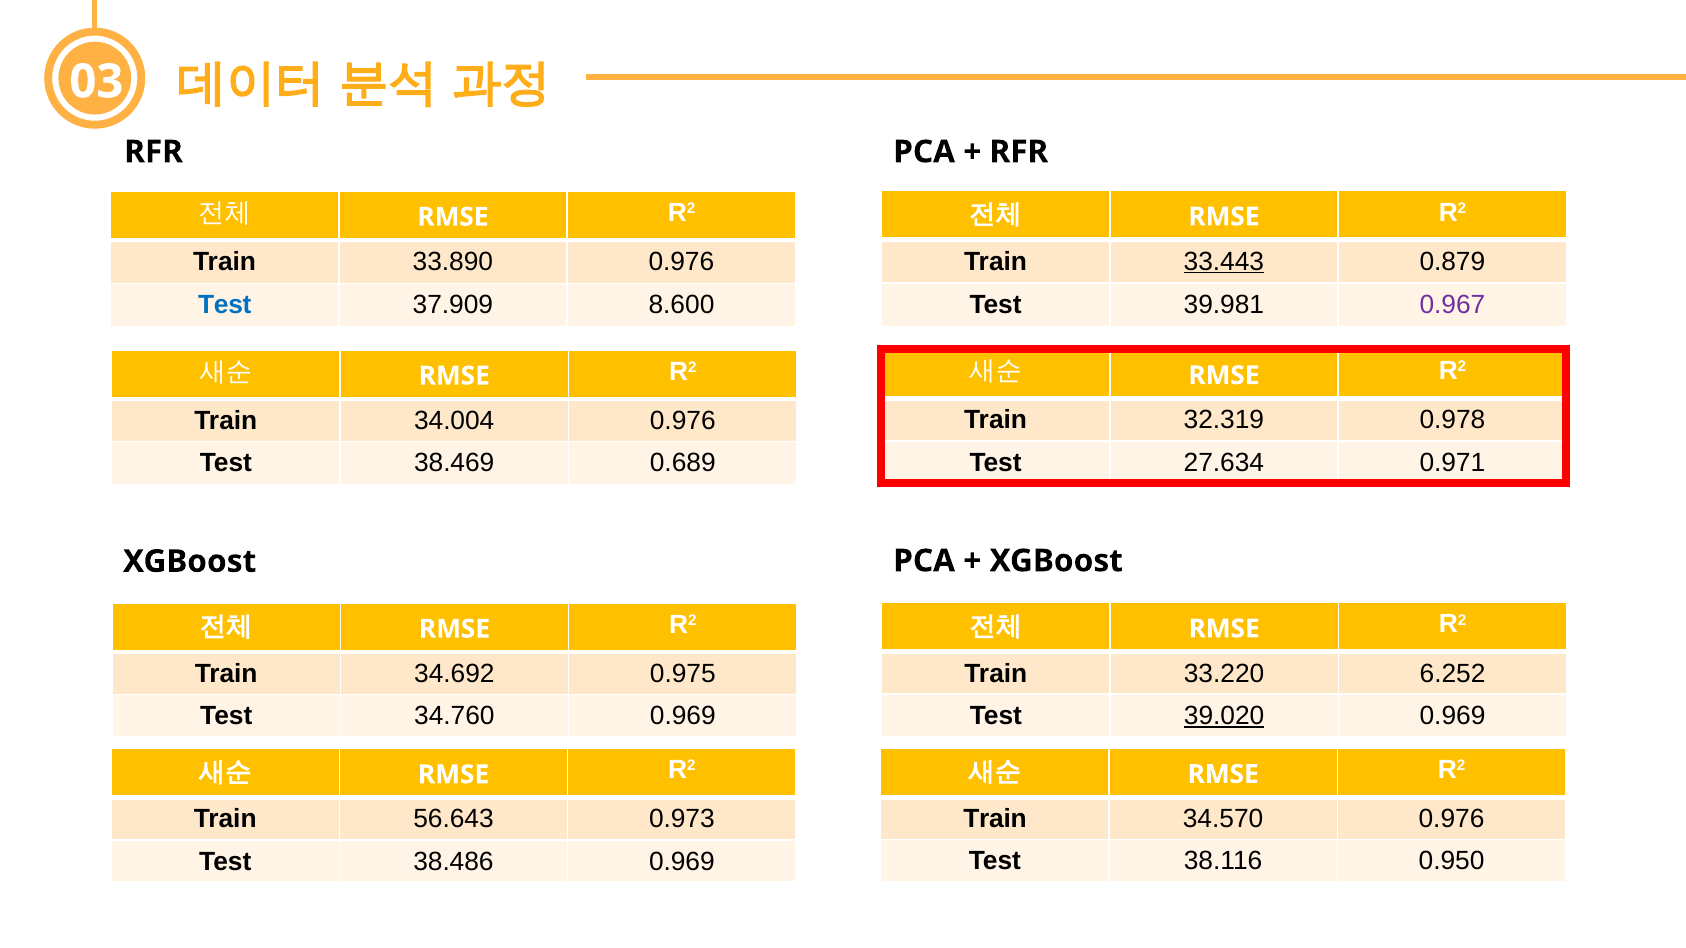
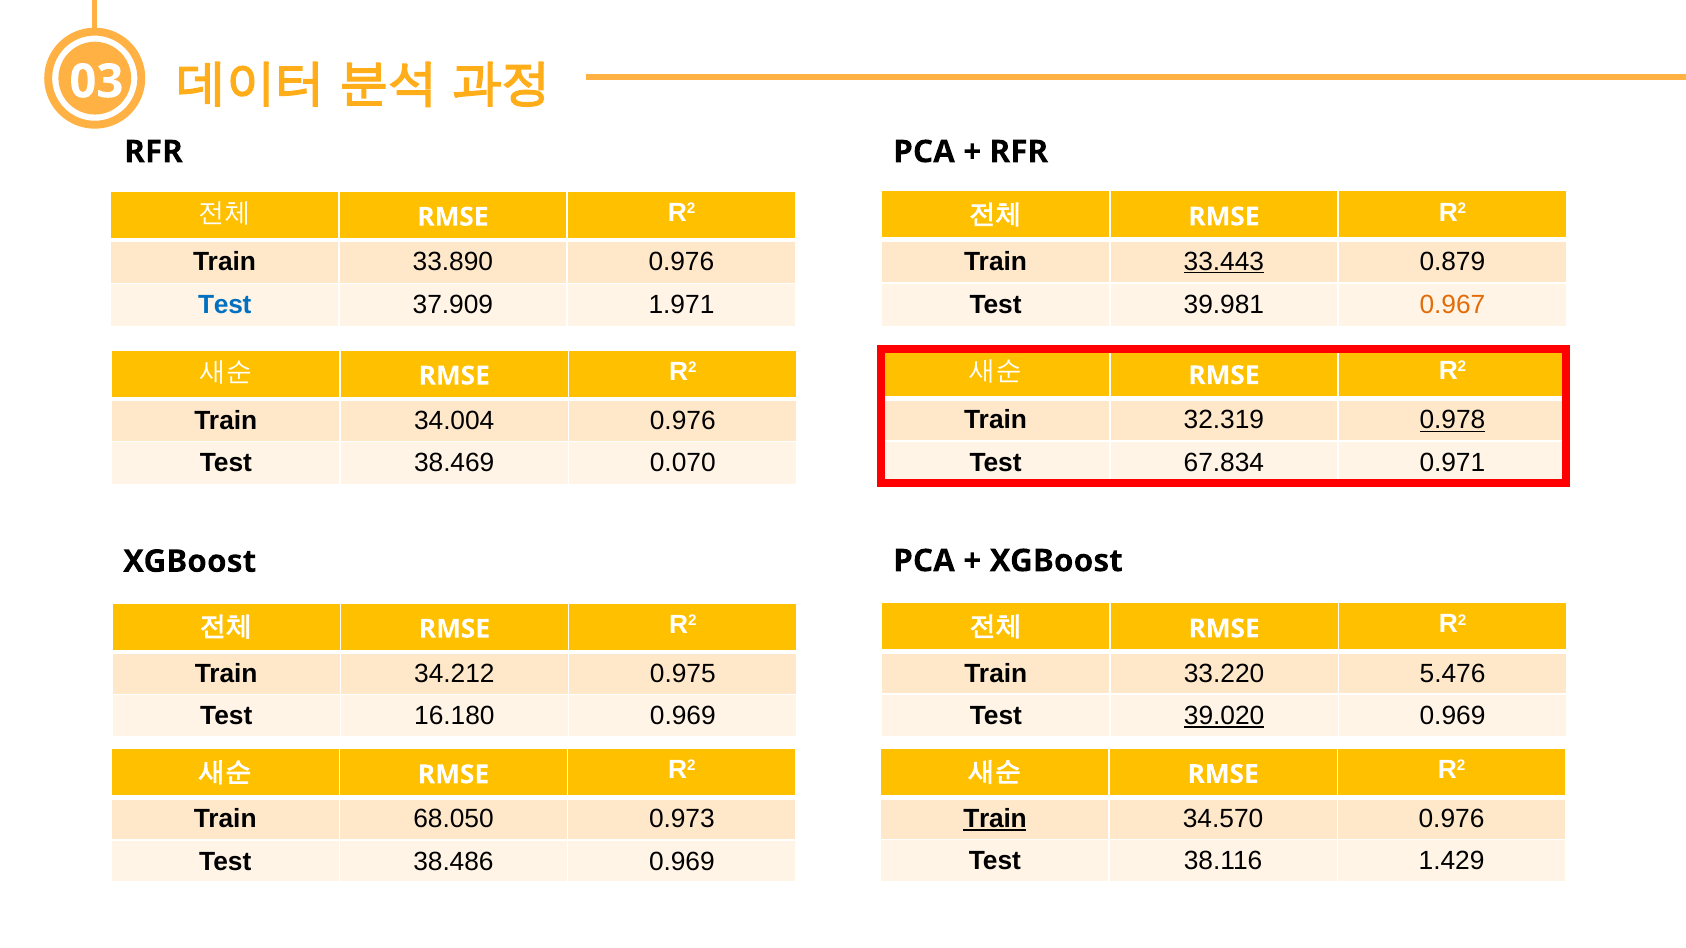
0.967 colour: purple -> orange
8.600: 8.600 -> 1.971
0.978 underline: none -> present
27.634: 27.634 -> 67.834
0.689: 0.689 -> 0.070
34.692: 34.692 -> 34.212
6.252: 6.252 -> 5.476
34.760: 34.760 -> 16.180
Train at (995, 819) underline: none -> present
56.643: 56.643 -> 68.050
0.950: 0.950 -> 1.429
